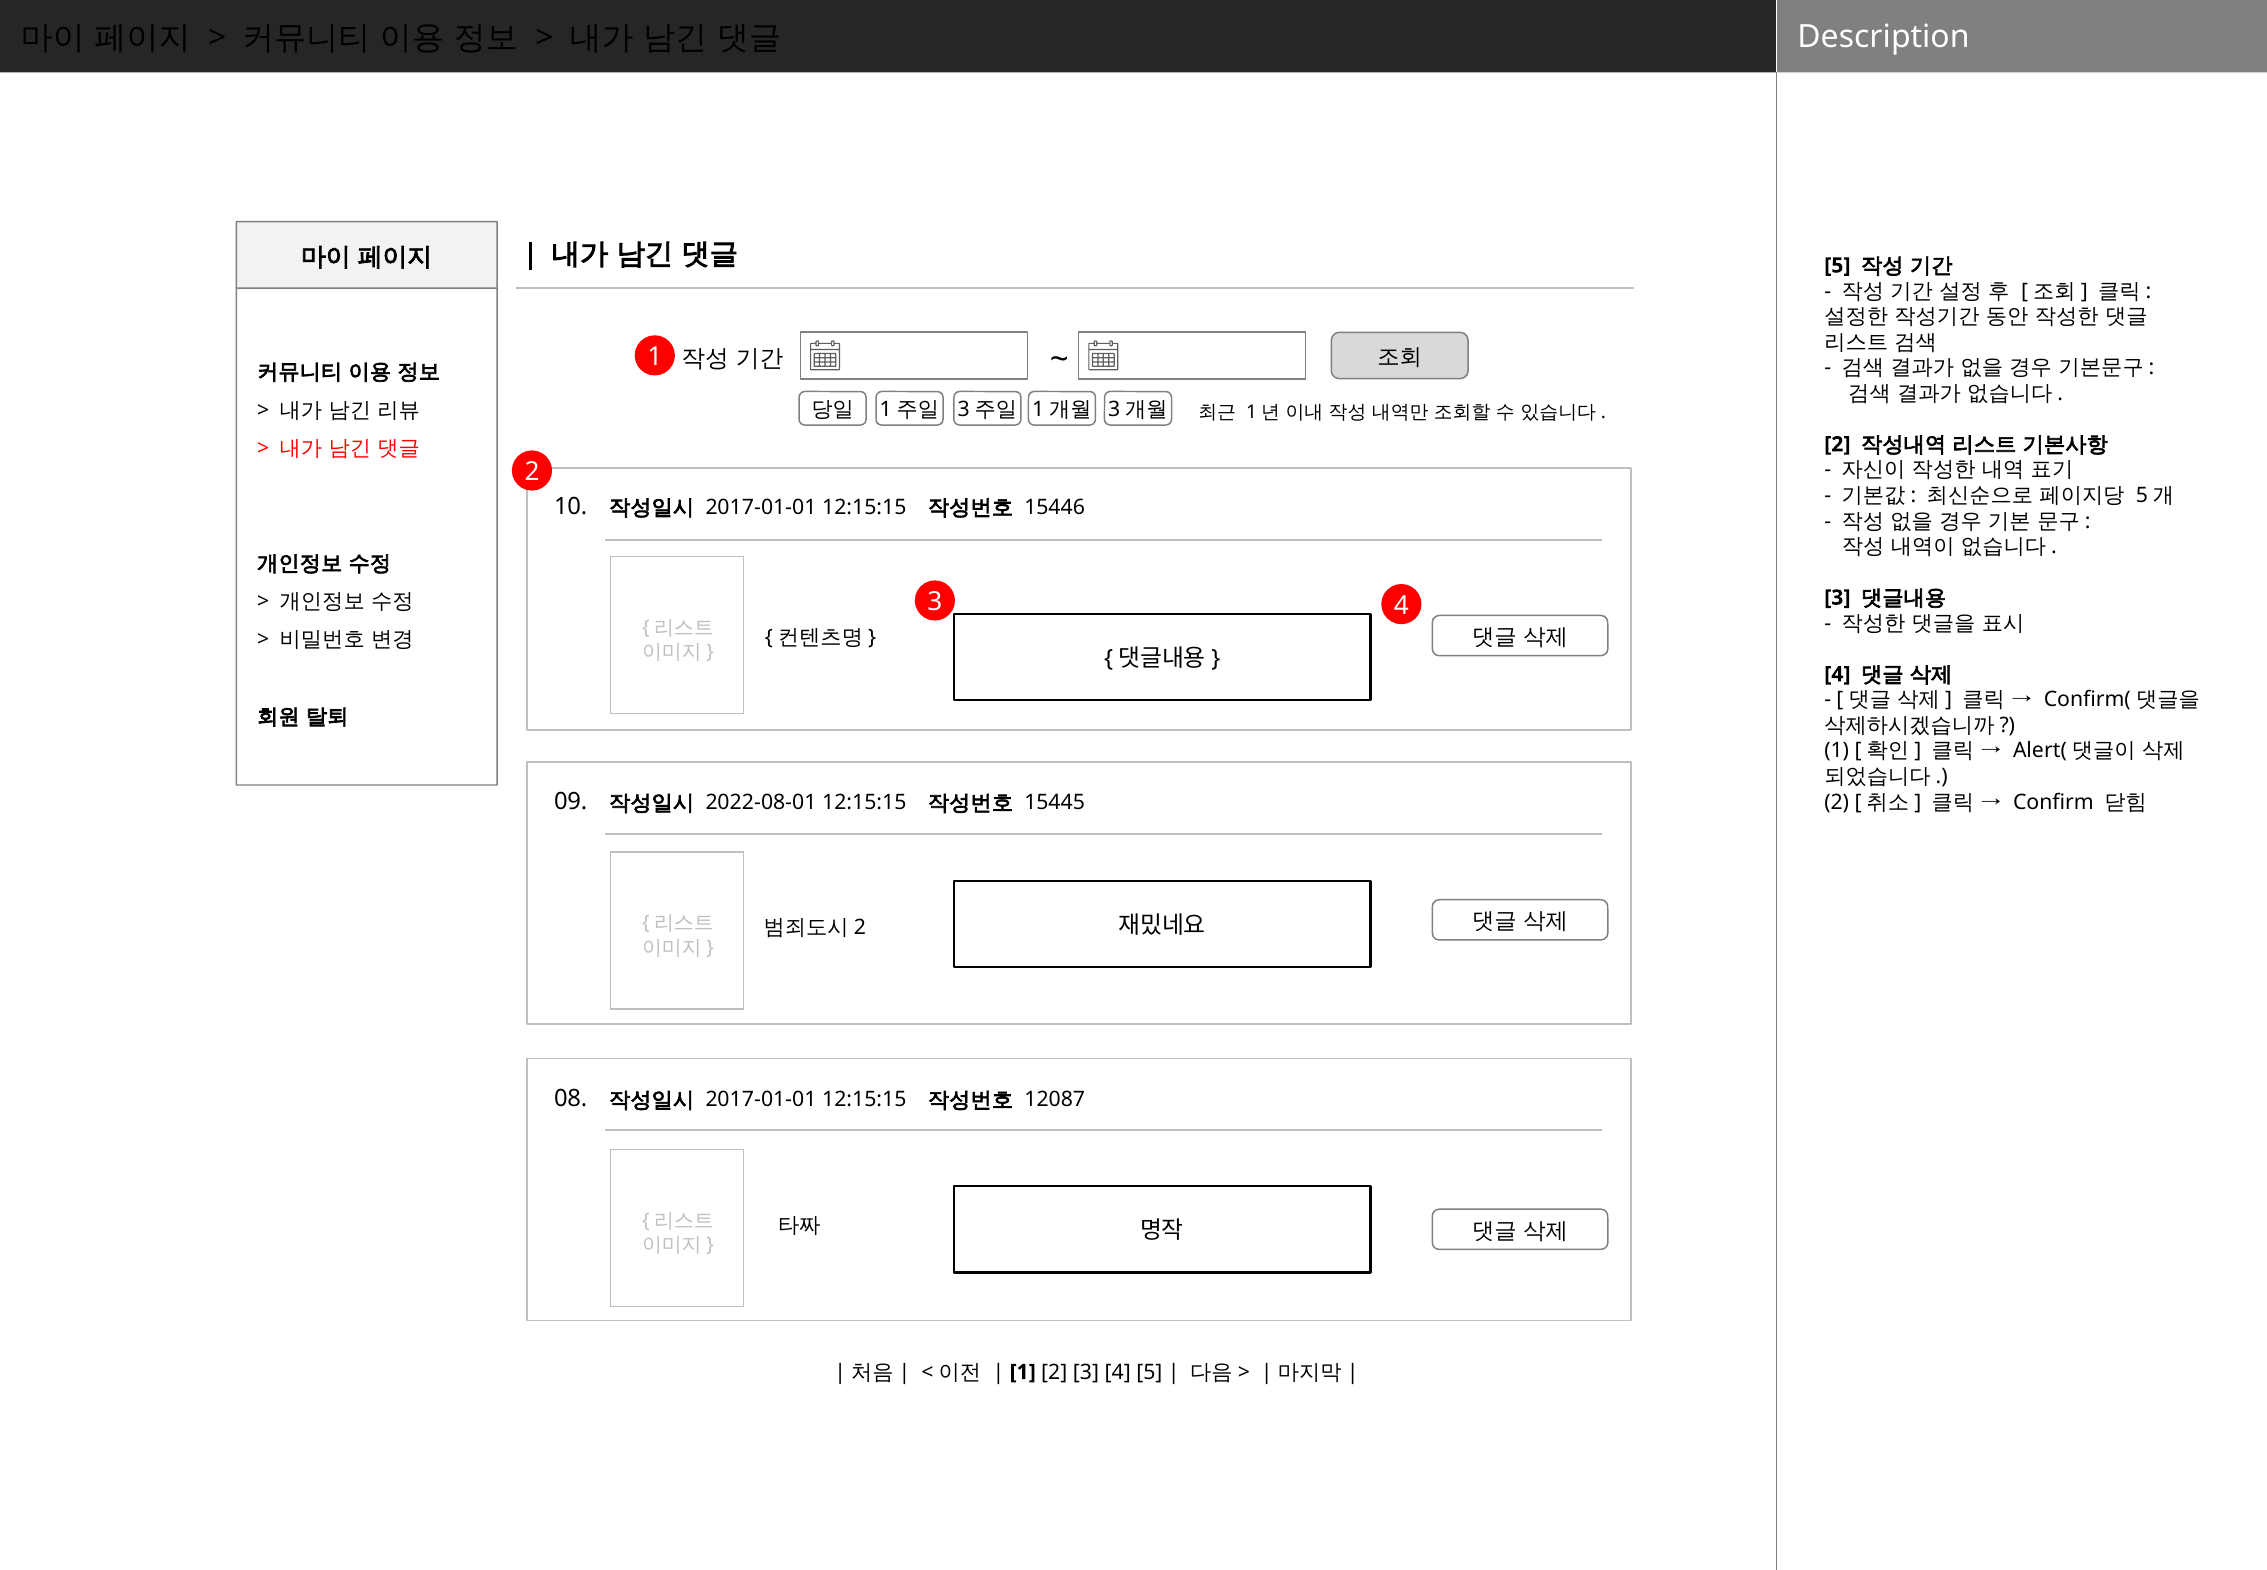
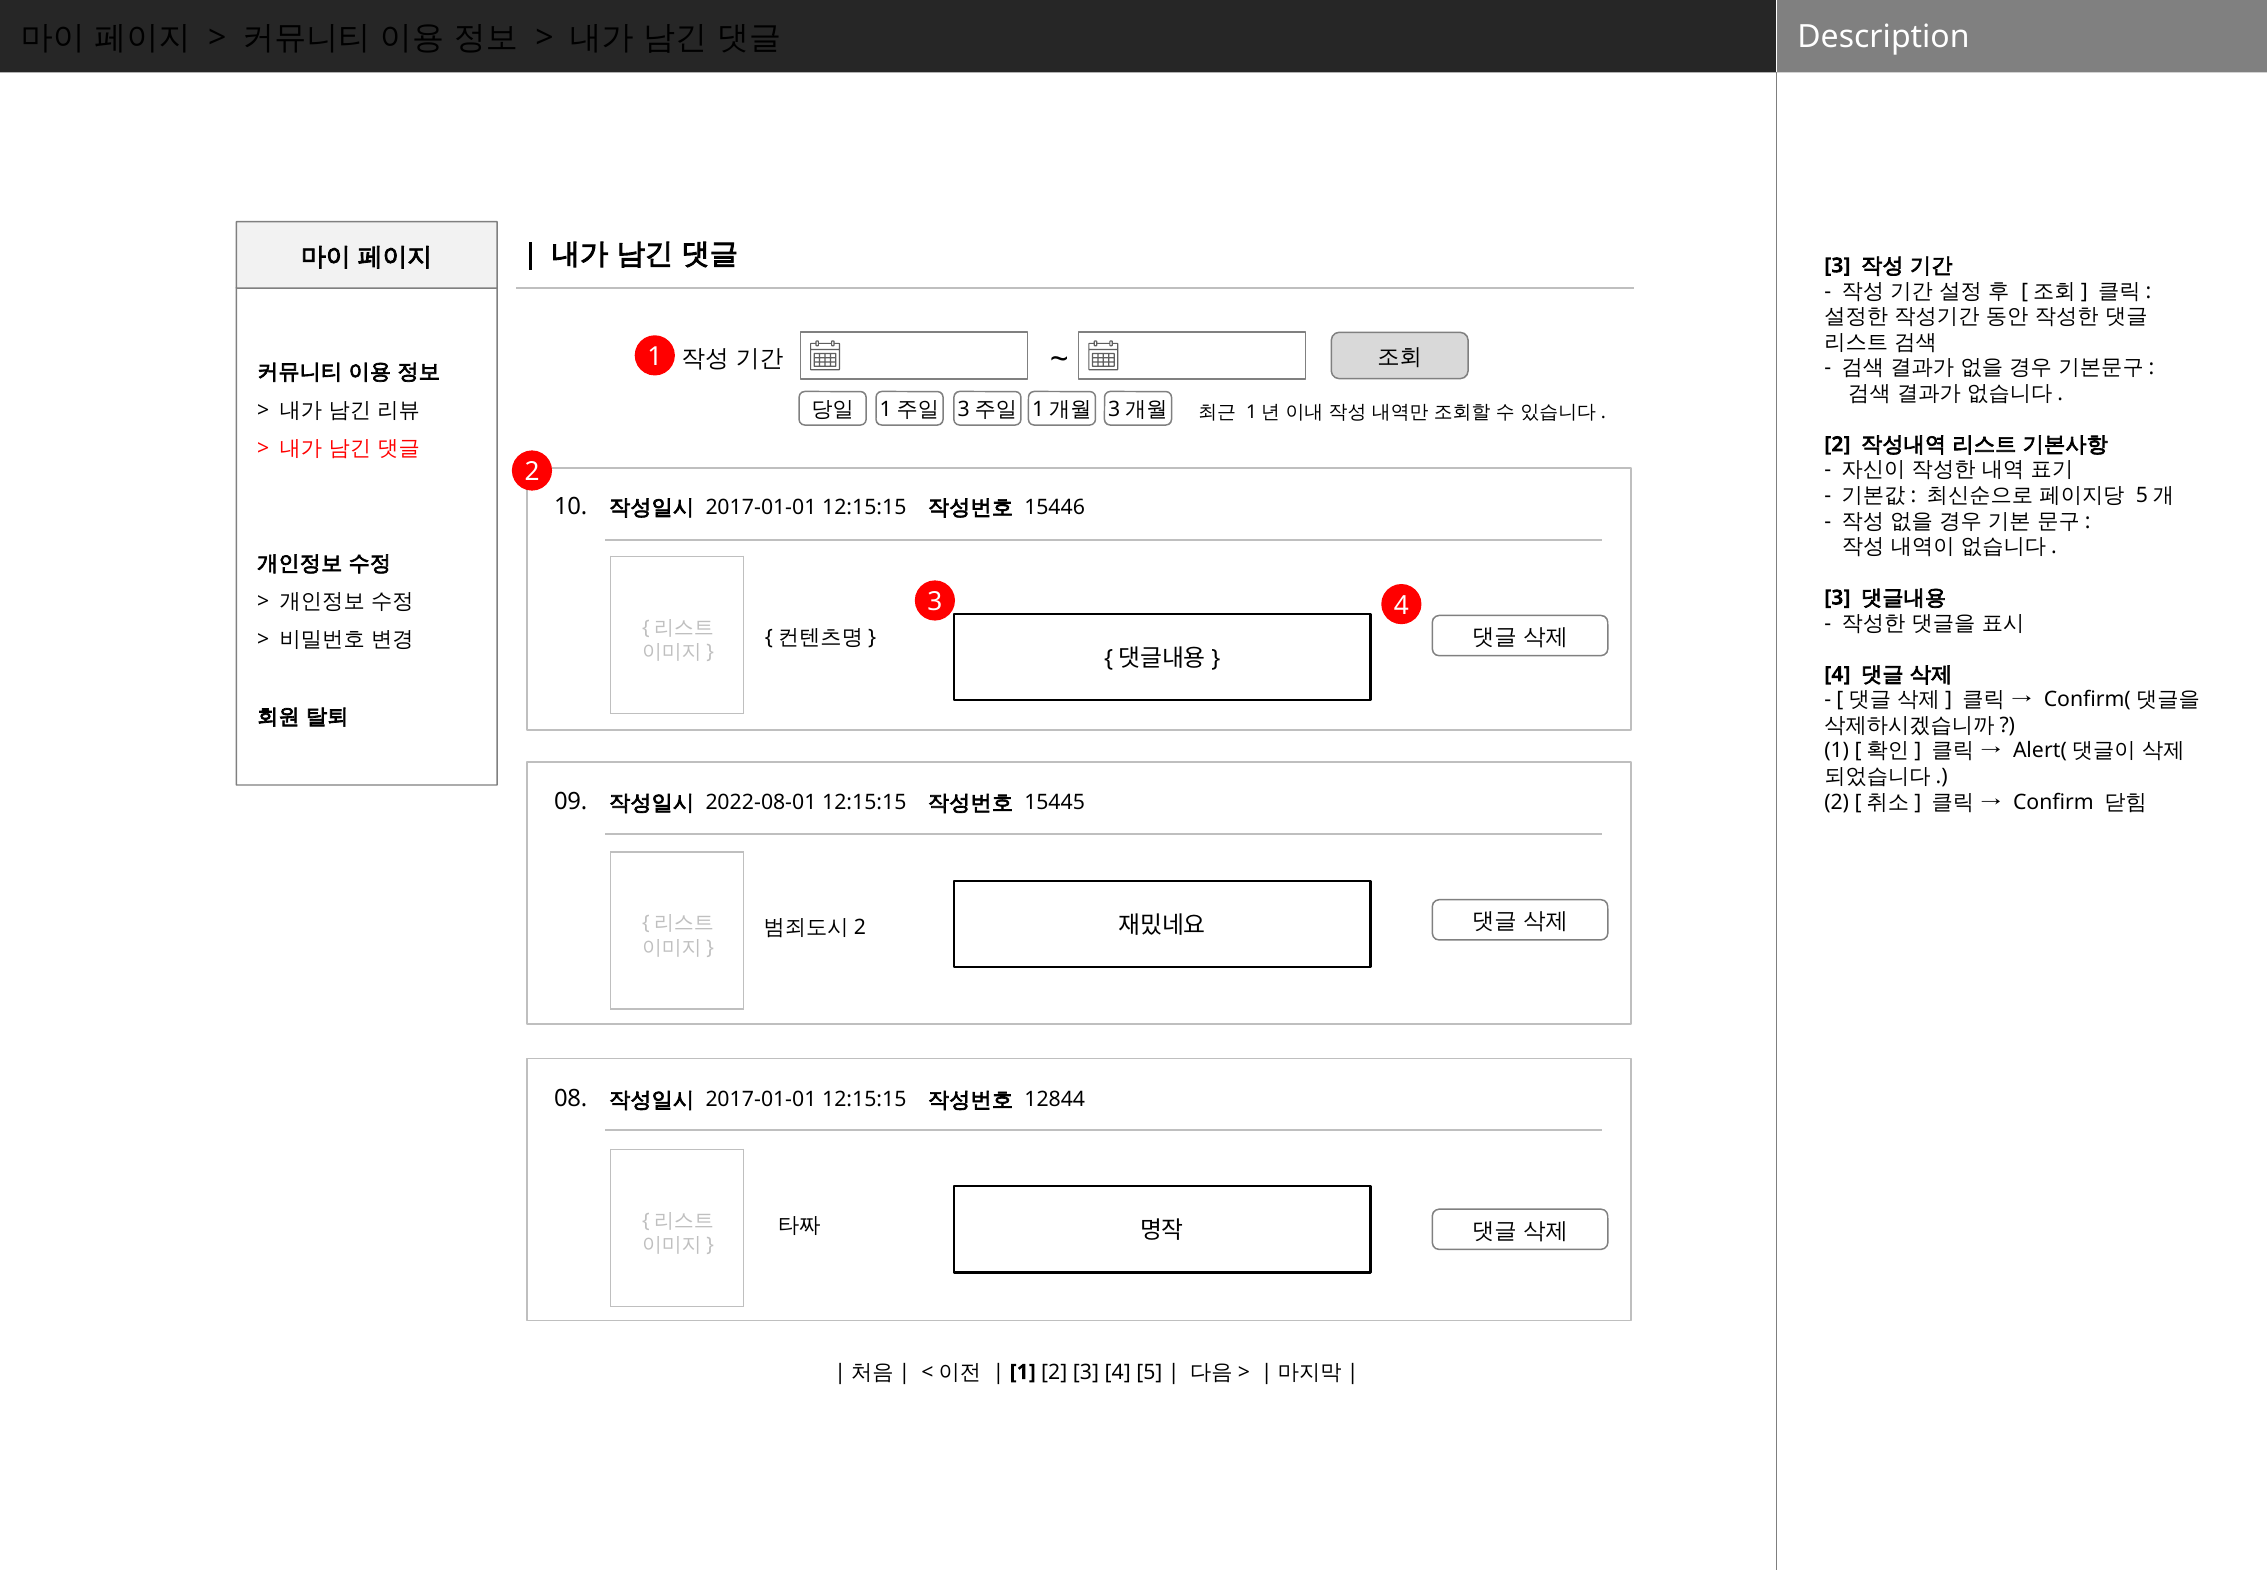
5 at (1837, 265): 5 -> 3
12087: 12087 -> 12844
